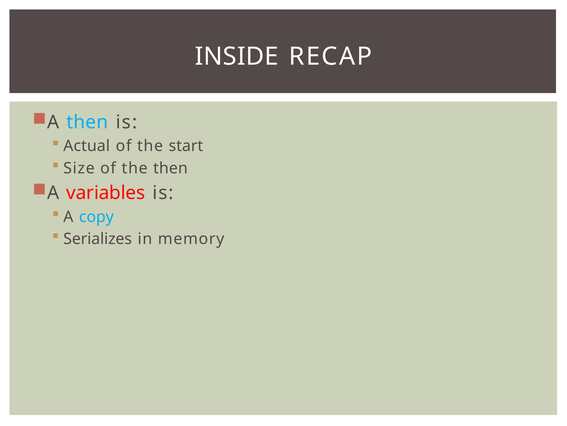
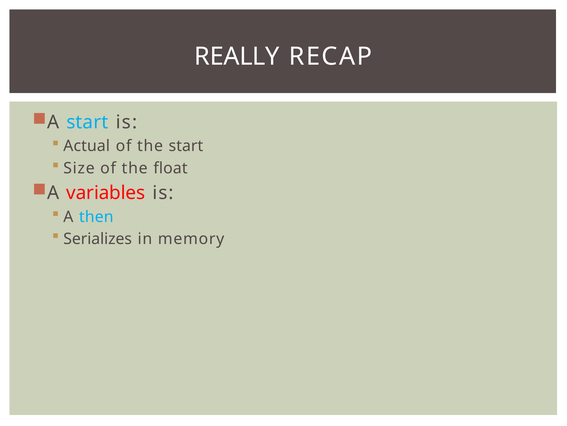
INSIDE: INSIDE -> REALLY
A then: then -> start
the then: then -> float
copy: copy -> then
